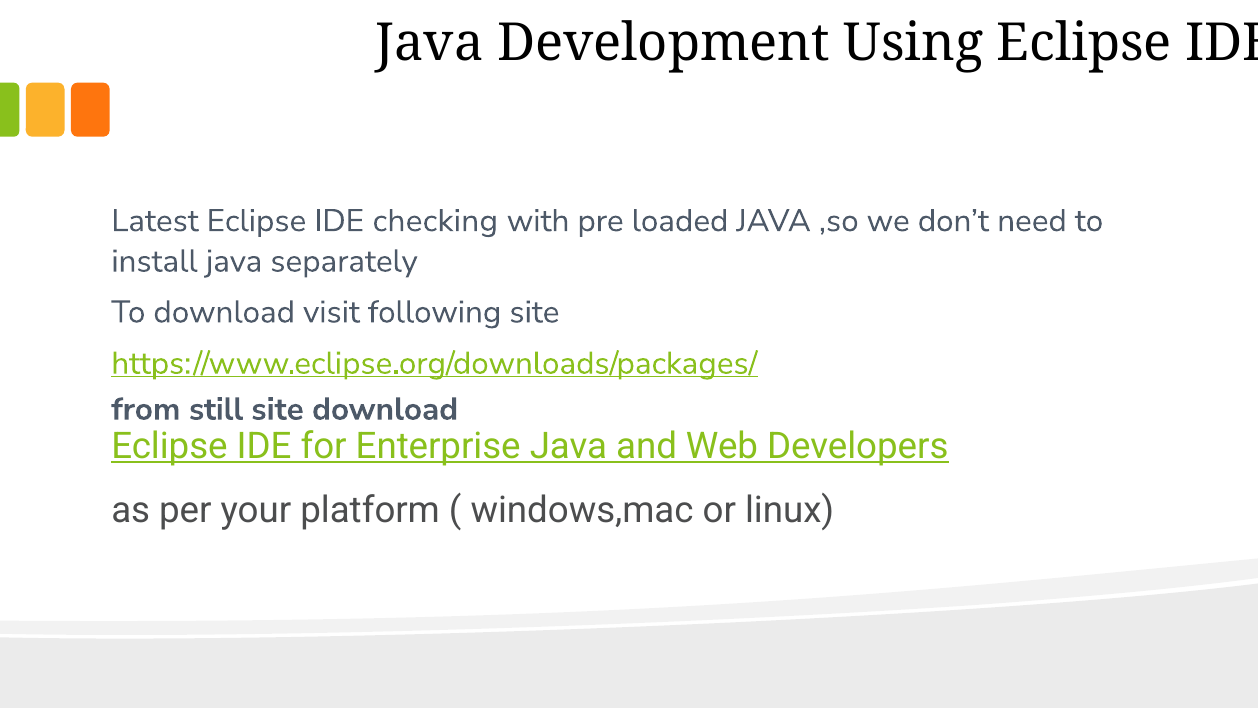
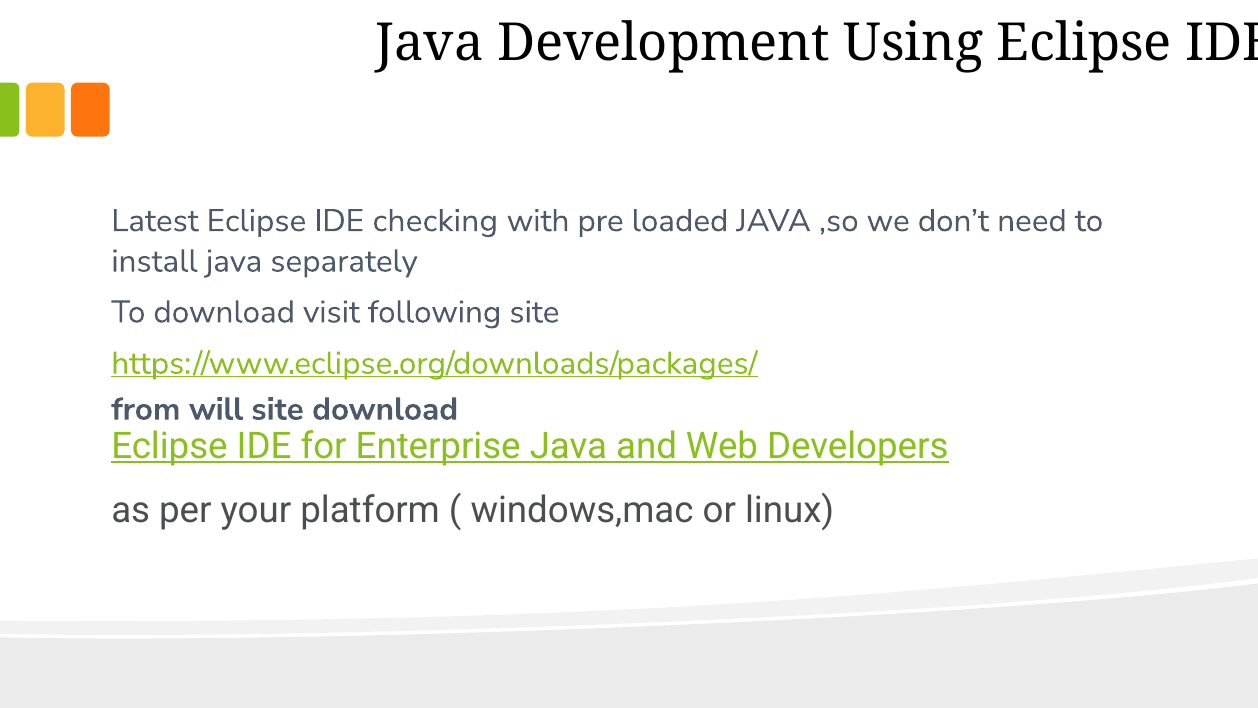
still: still -> will
